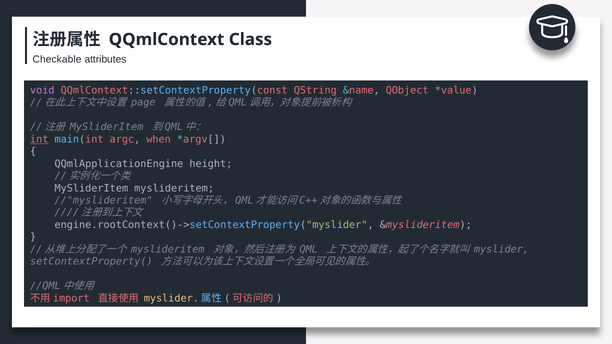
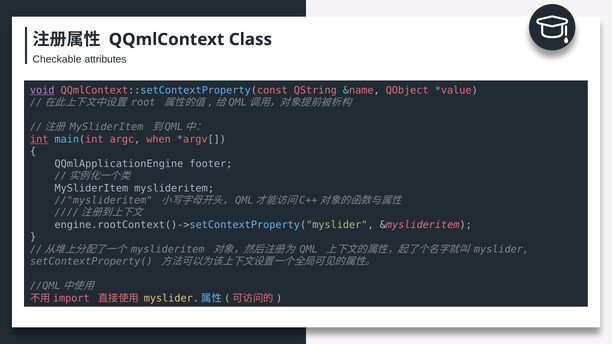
void underline: none -> present
page: page -> root
height: height -> footer
